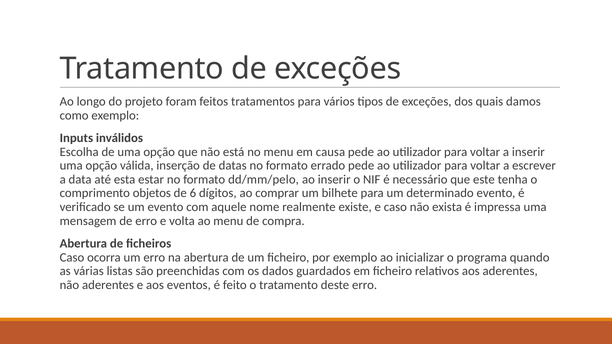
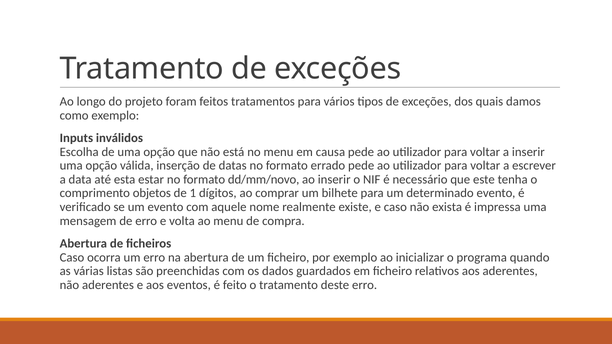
dd/mm/pelo: dd/mm/pelo -> dd/mm/novo
6: 6 -> 1
